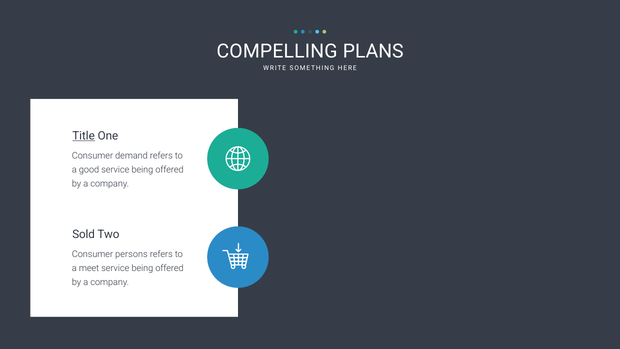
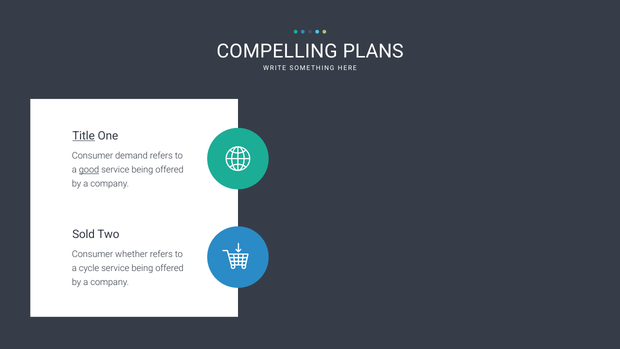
good underline: none -> present
persons: persons -> whether
meet: meet -> cycle
